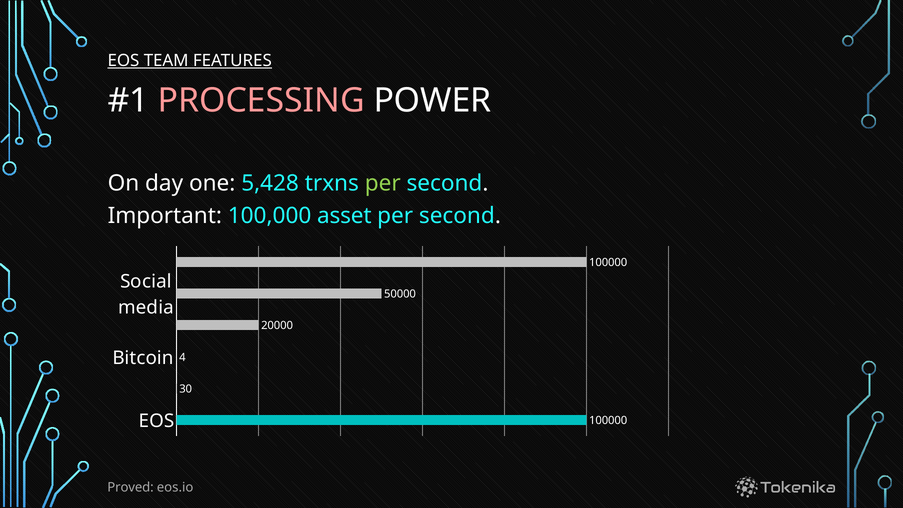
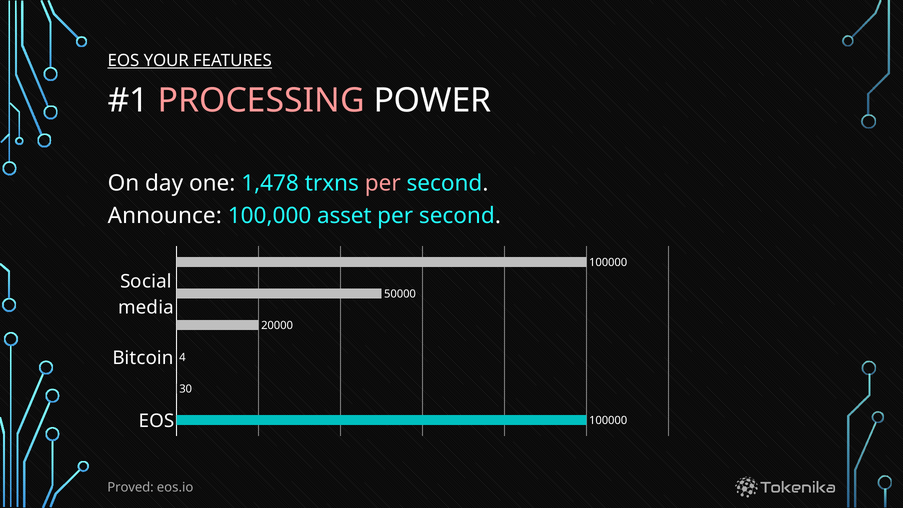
TEAM: TEAM -> YOUR
5,428: 5,428 -> 1,478
per at (383, 183) colour: light green -> pink
Important: Important -> Announce
